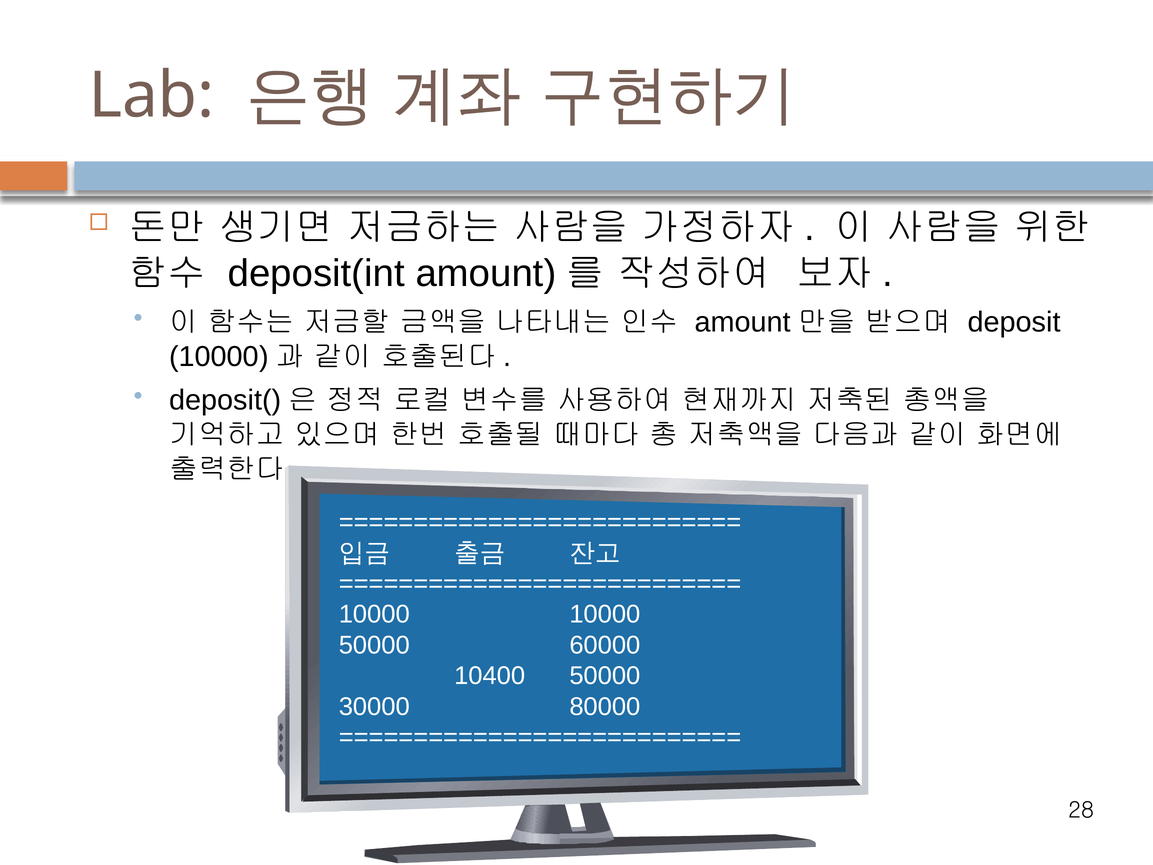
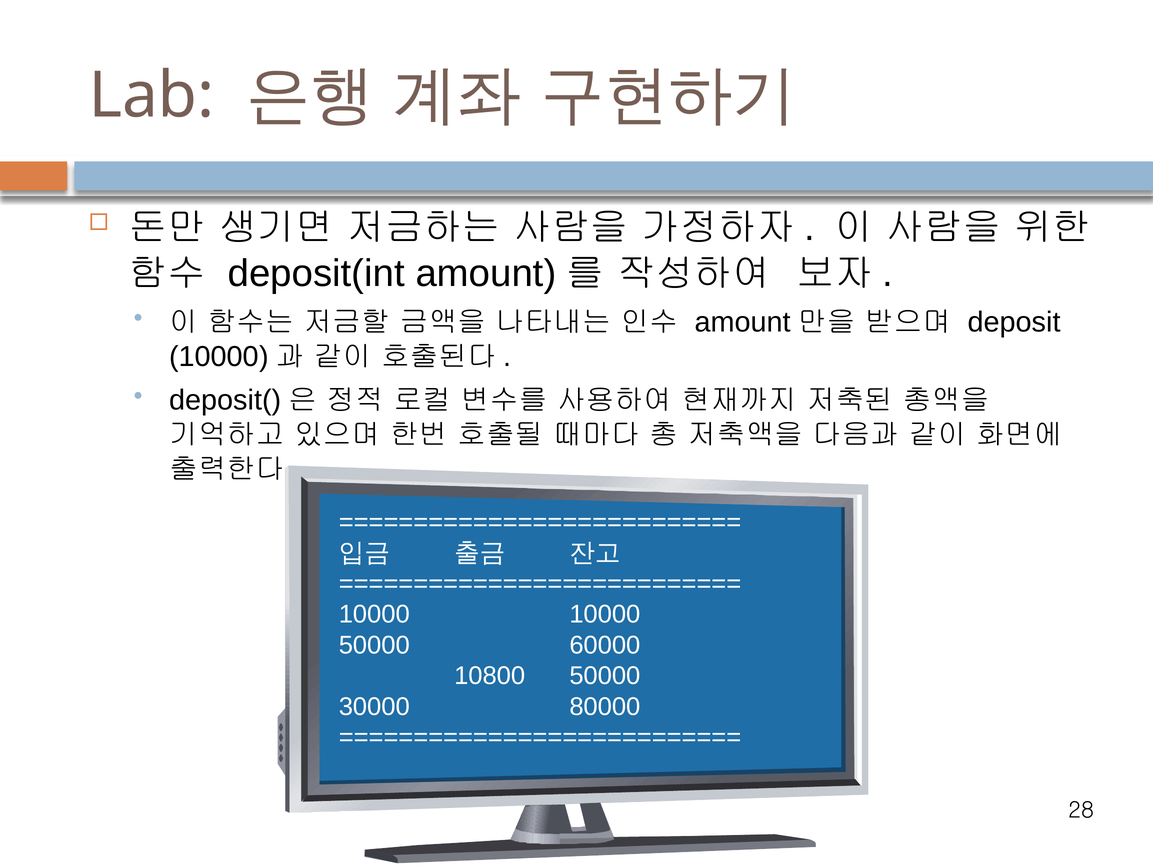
10400: 10400 -> 10800
